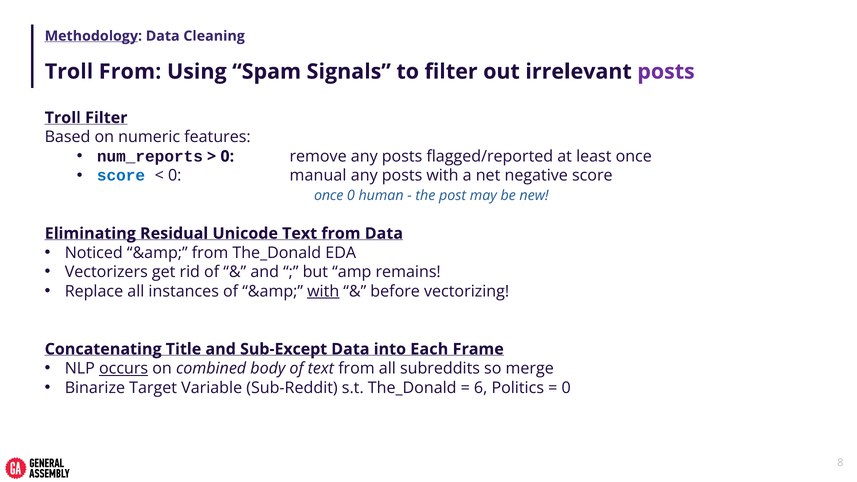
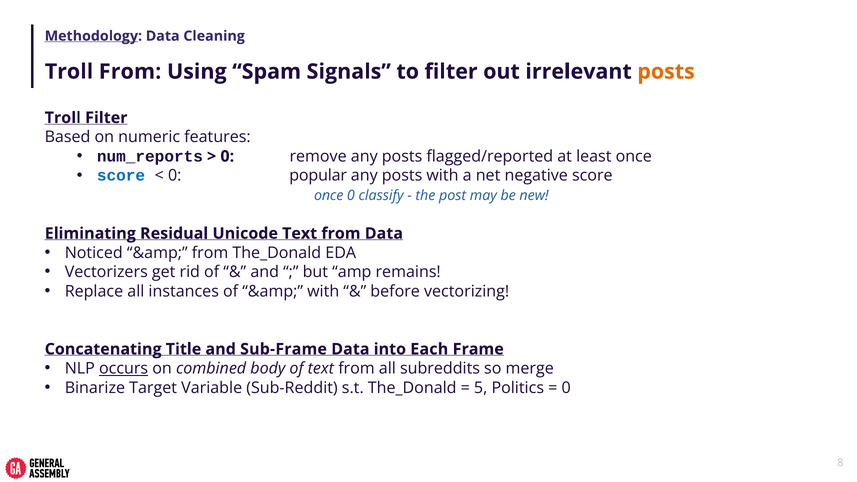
posts at (666, 72) colour: purple -> orange
manual: manual -> popular
human: human -> classify
with at (323, 291) underline: present -> none
Sub-Except: Sub-Except -> Sub-Frame
6: 6 -> 5
